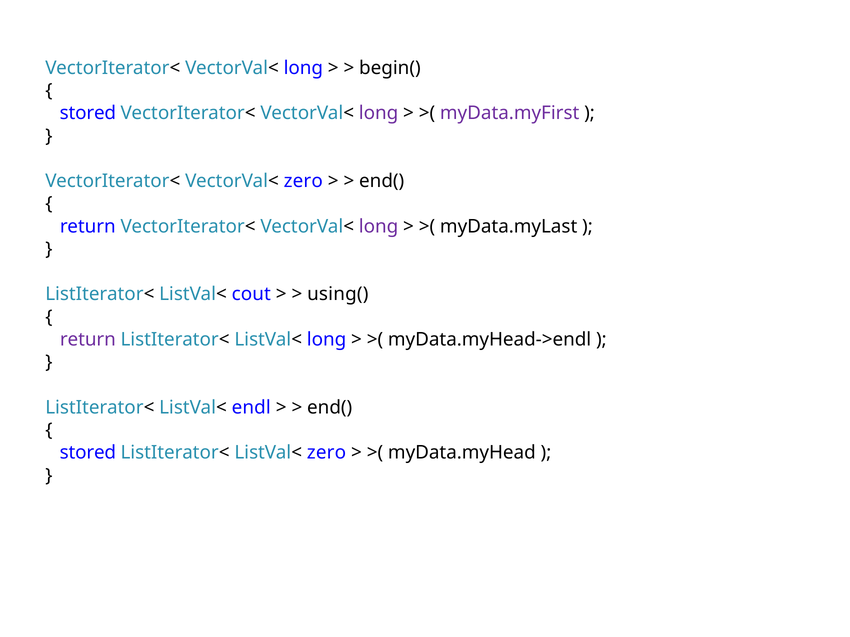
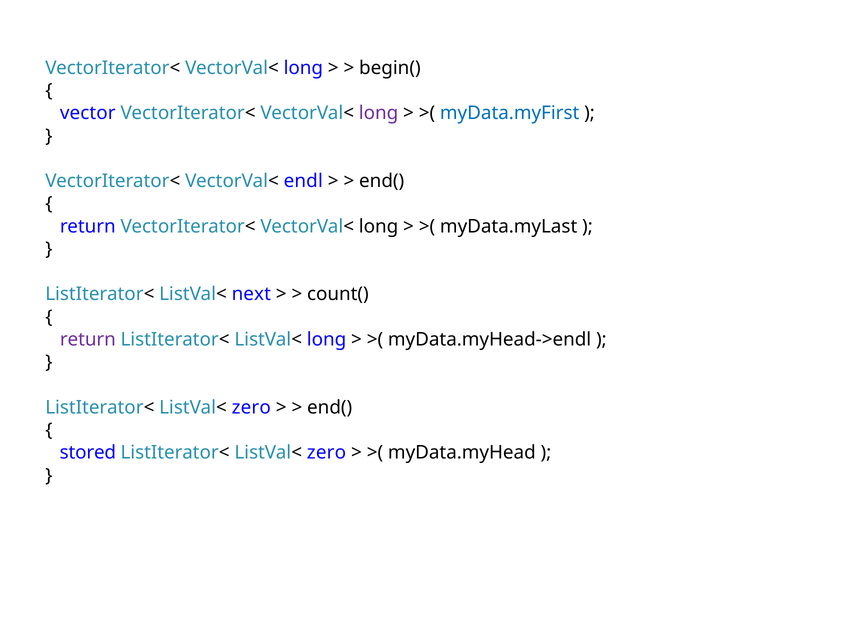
stored at (88, 113): stored -> vector
myData.myFirst colour: purple -> blue
VectorVal< zero: zero -> endl
long at (379, 227) colour: purple -> black
cout: cout -> next
using(: using( -> count(
endl at (251, 408): endl -> zero
